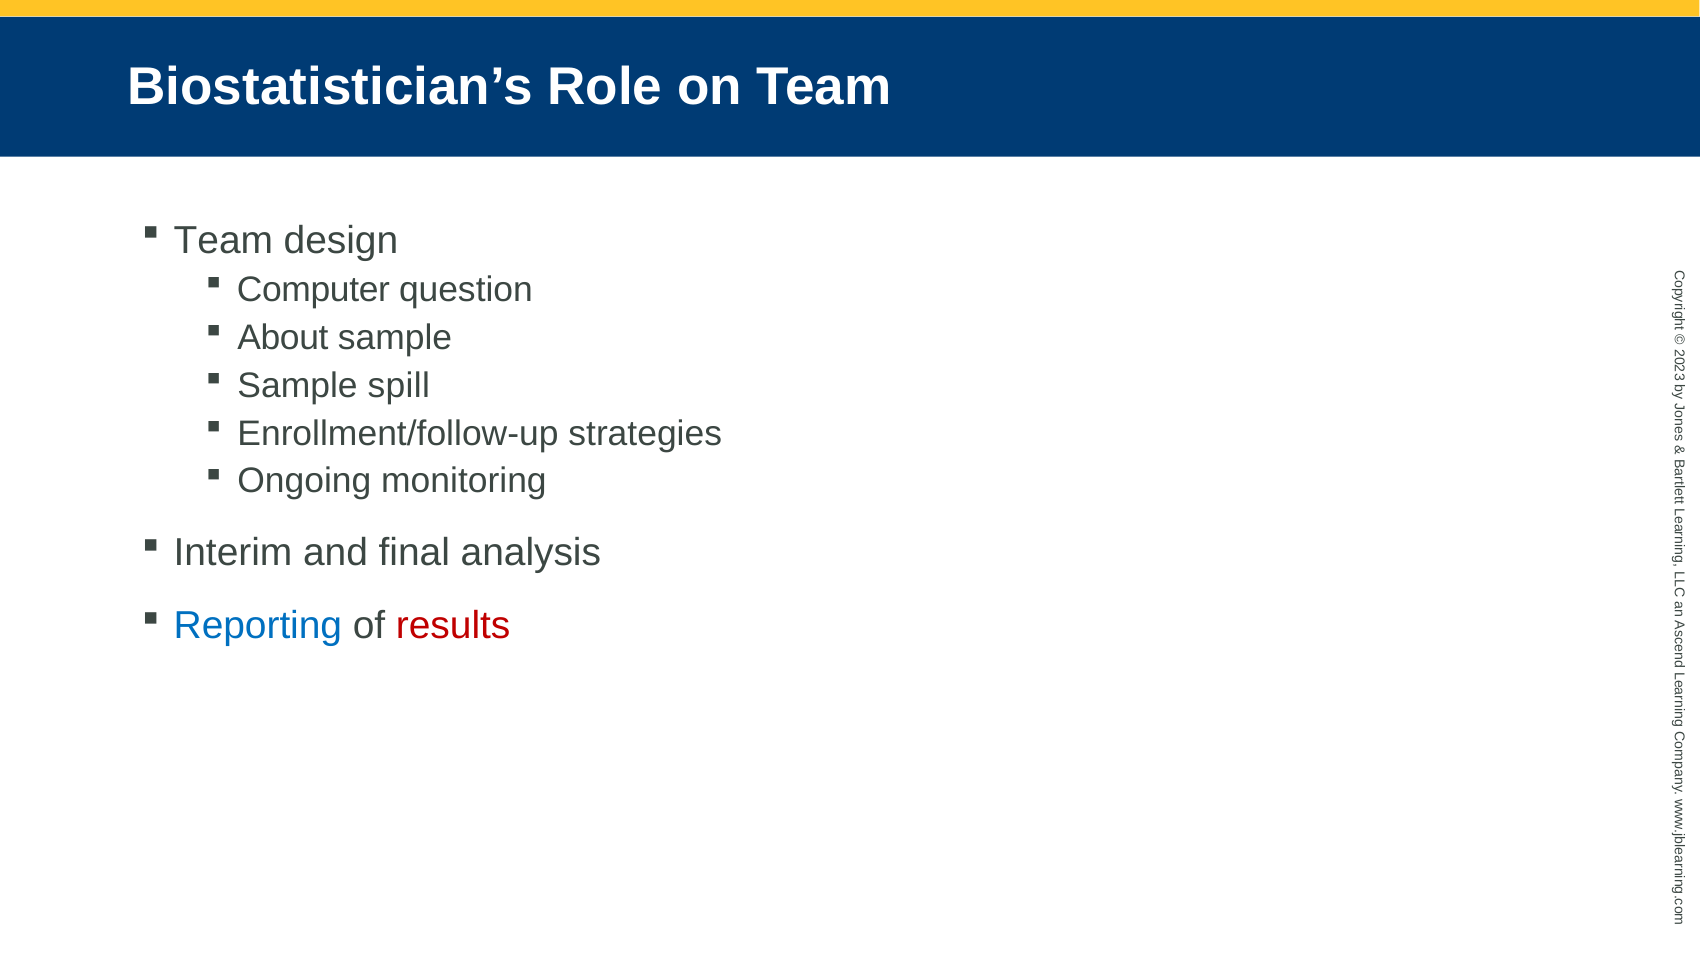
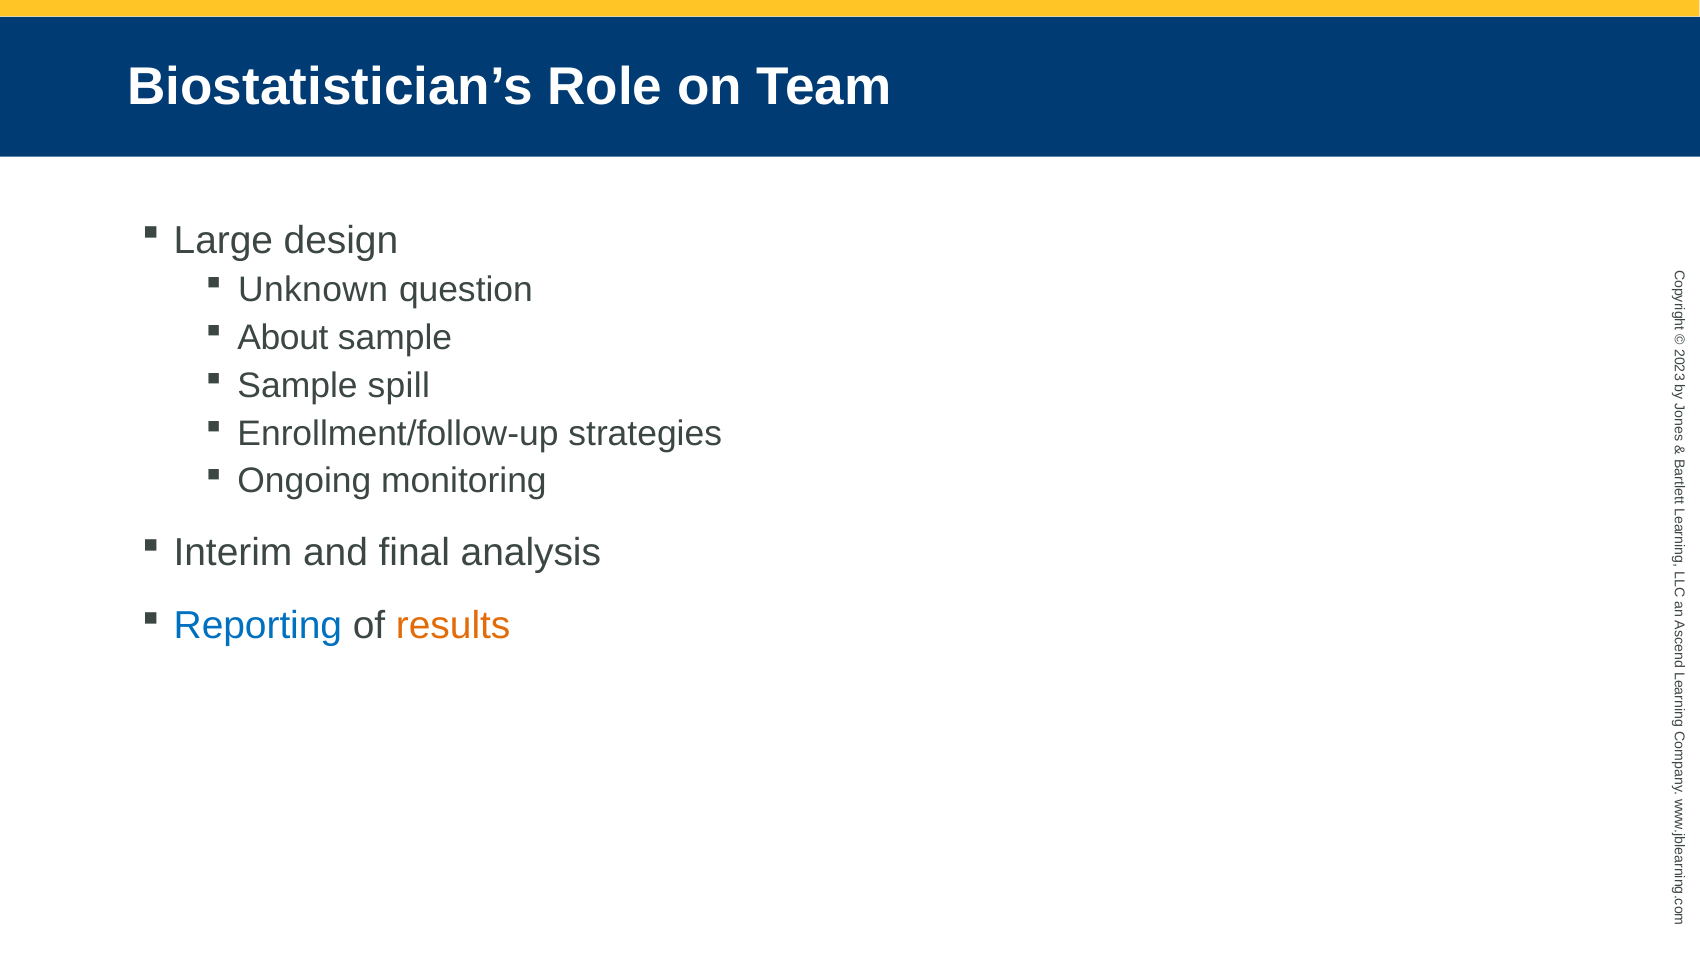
Team at (223, 240): Team -> Large
Computer: Computer -> Unknown
results colour: red -> orange
